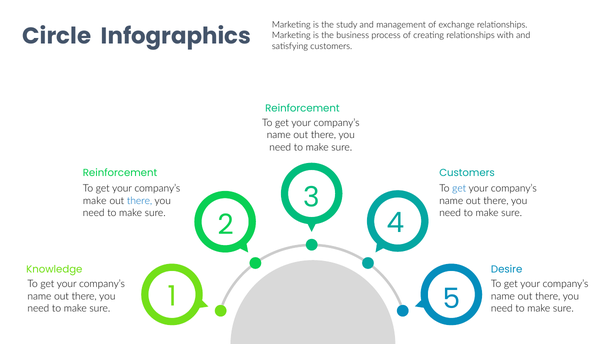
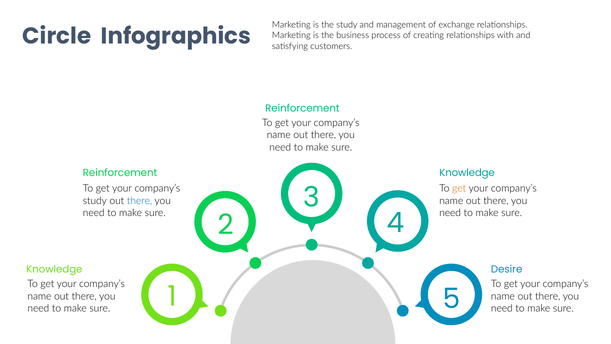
Customers at (467, 173): Customers -> Knowledge
get at (459, 188) colour: blue -> orange
make at (95, 200): make -> study
